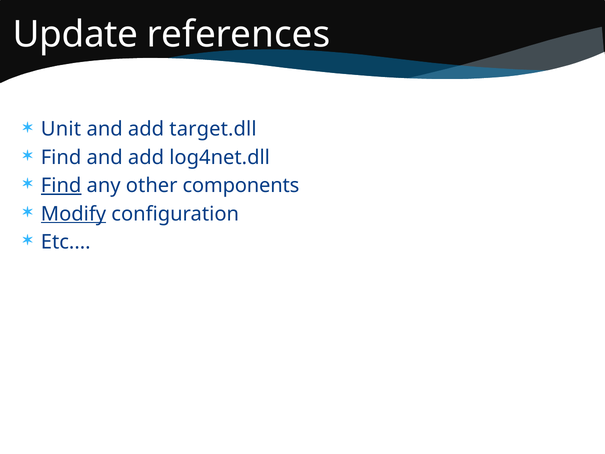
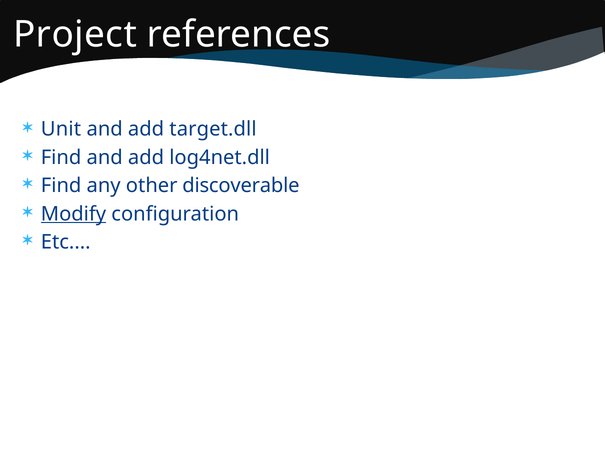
Update: Update -> Project
Find at (61, 186) underline: present -> none
components: components -> discoverable
